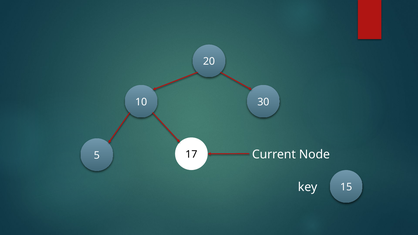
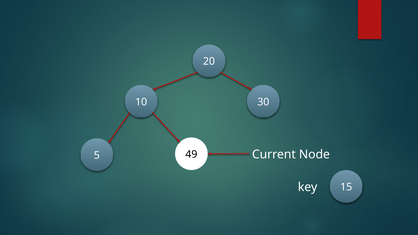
17: 17 -> 49
